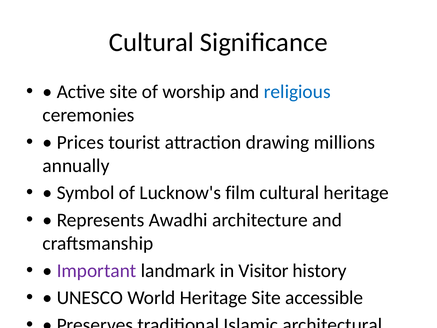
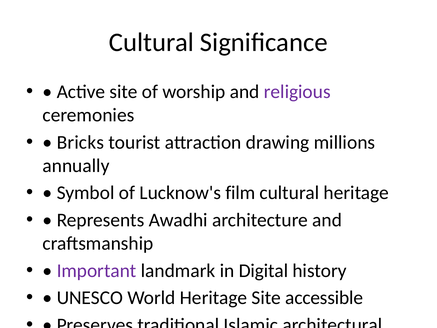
religious colour: blue -> purple
Prices: Prices -> Bricks
Visitor: Visitor -> Digital
